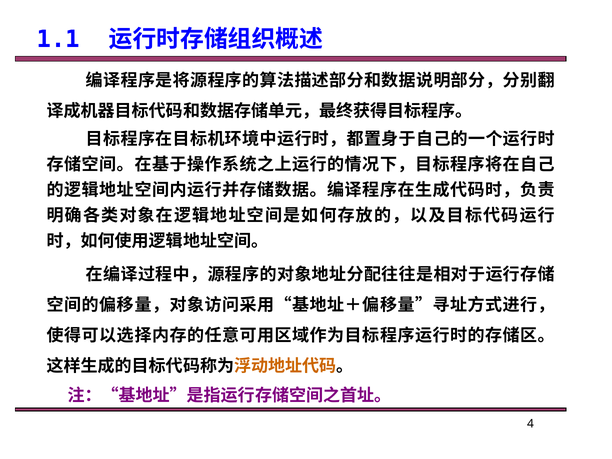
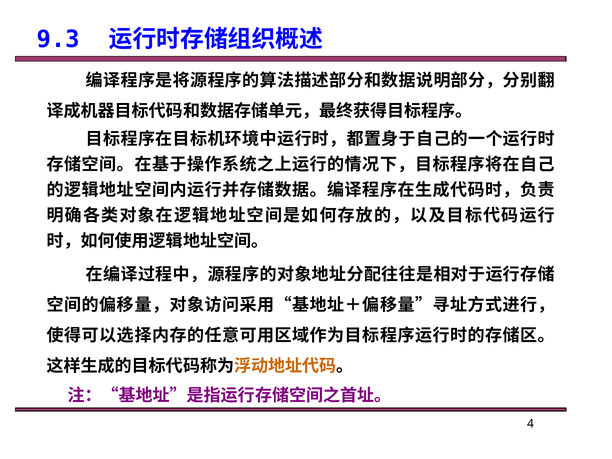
1.1: 1.1 -> 9.3
